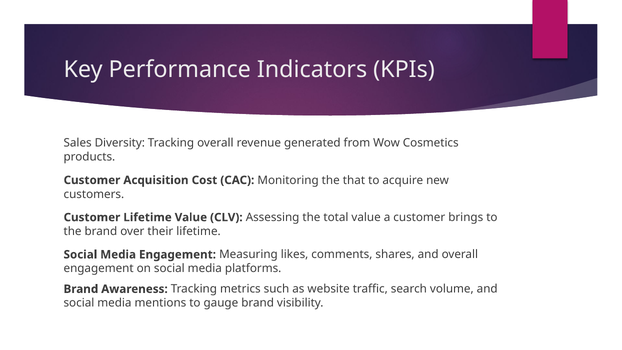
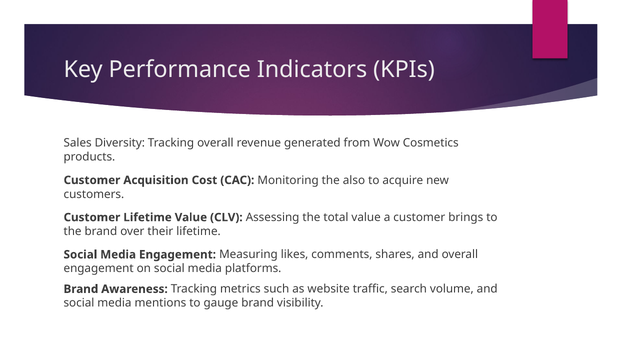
that: that -> also
